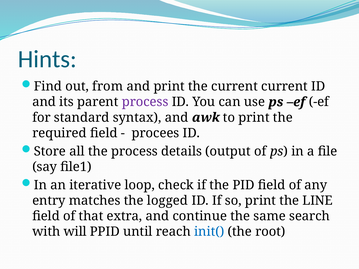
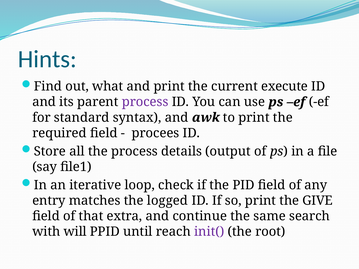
from: from -> what
current current: current -> execute
LINE: LINE -> GIVE
init( colour: blue -> purple
